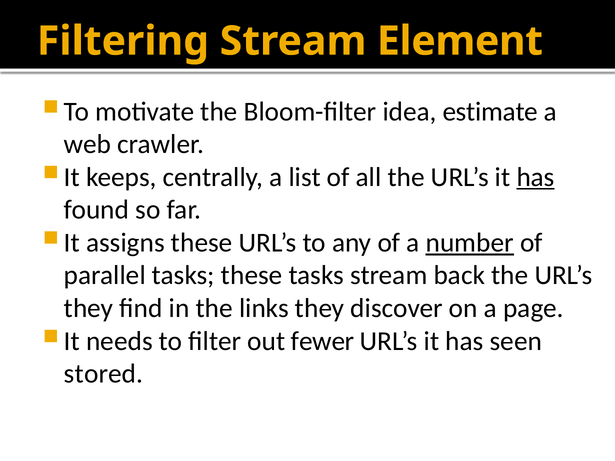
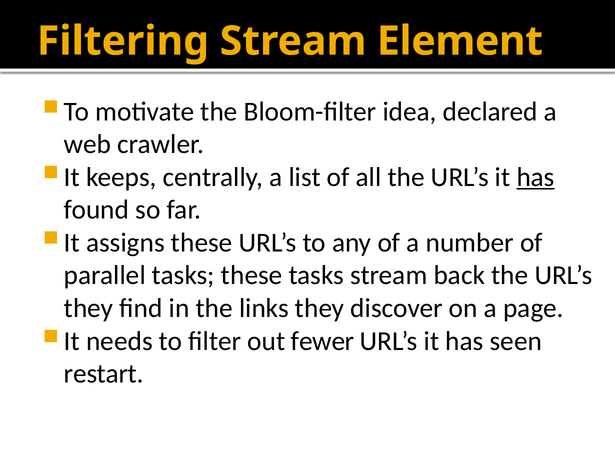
estimate: estimate -> declared
number underline: present -> none
stored: stored -> restart
